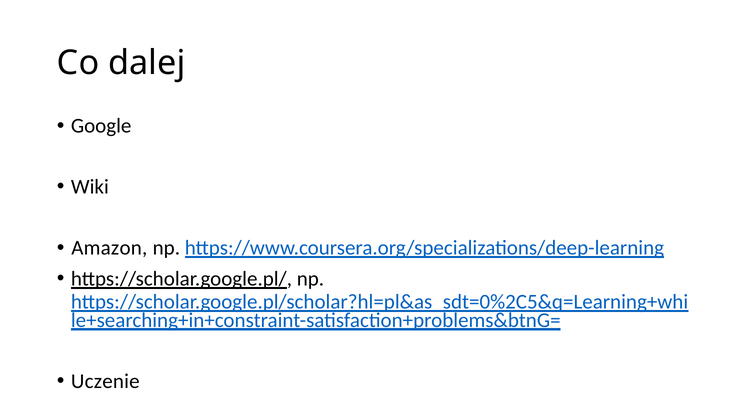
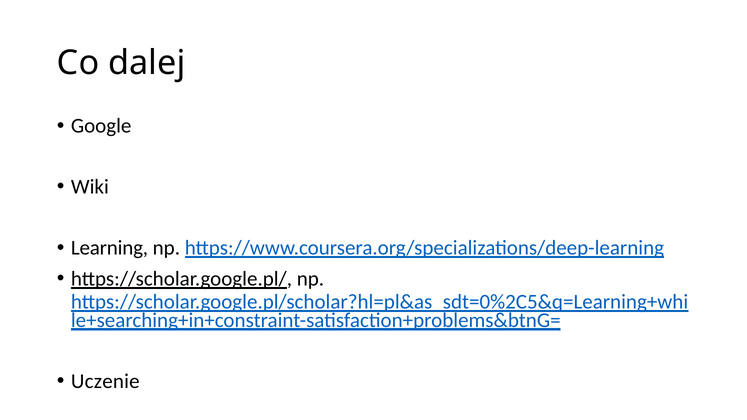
Amazon: Amazon -> Learning
